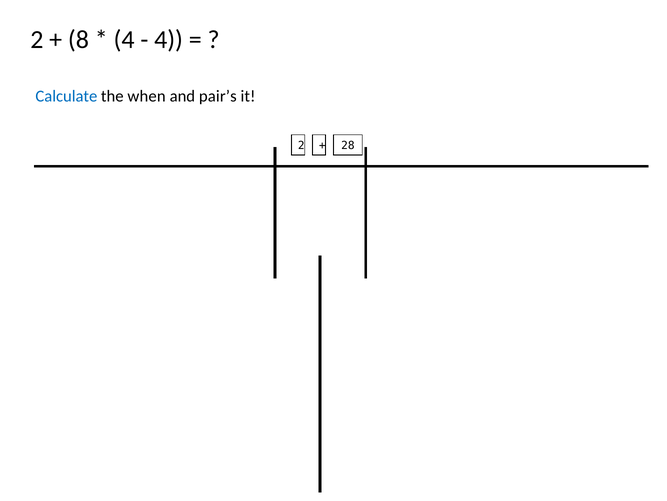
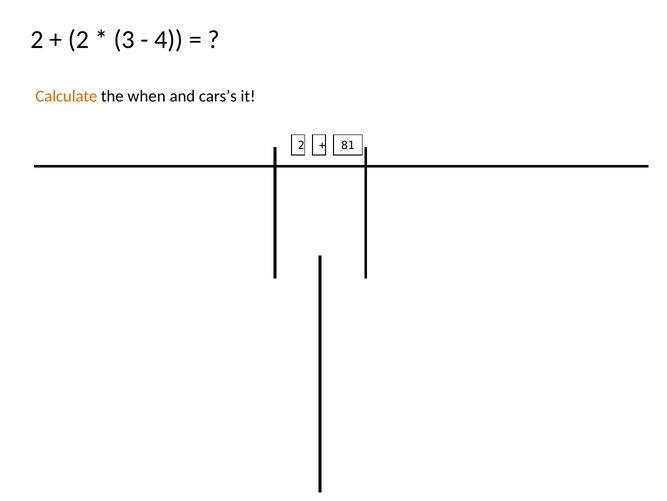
8 at (78, 40): 8 -> 2
4 at (124, 40): 4 -> 3
Calculate colour: blue -> orange
pair’s: pair’s -> cars’s
28: 28 -> 81
